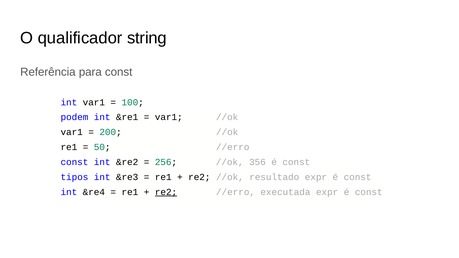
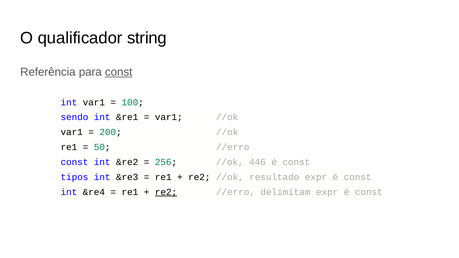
const at (119, 72) underline: none -> present
podem: podem -> sendo
356: 356 -> 446
executada: executada -> delimitam
